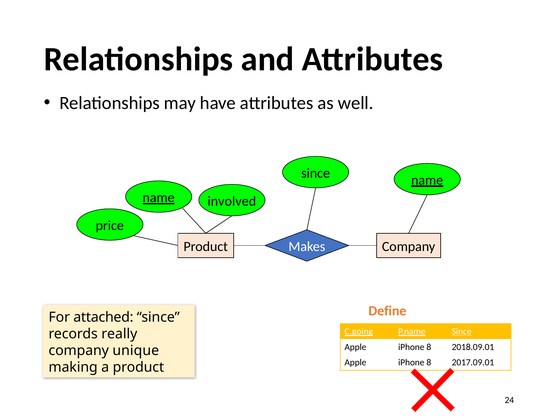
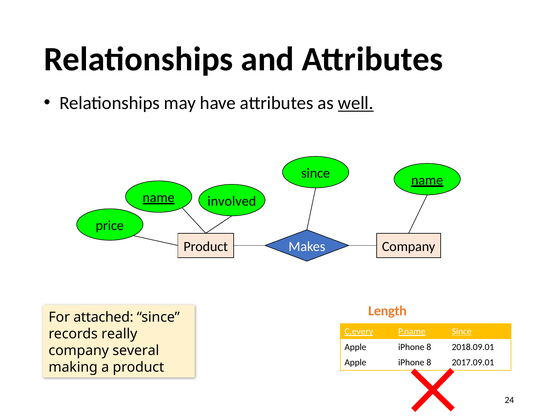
well underline: none -> present
Define: Define -> Length
C.going: C.going -> C.every
unique: unique -> several
